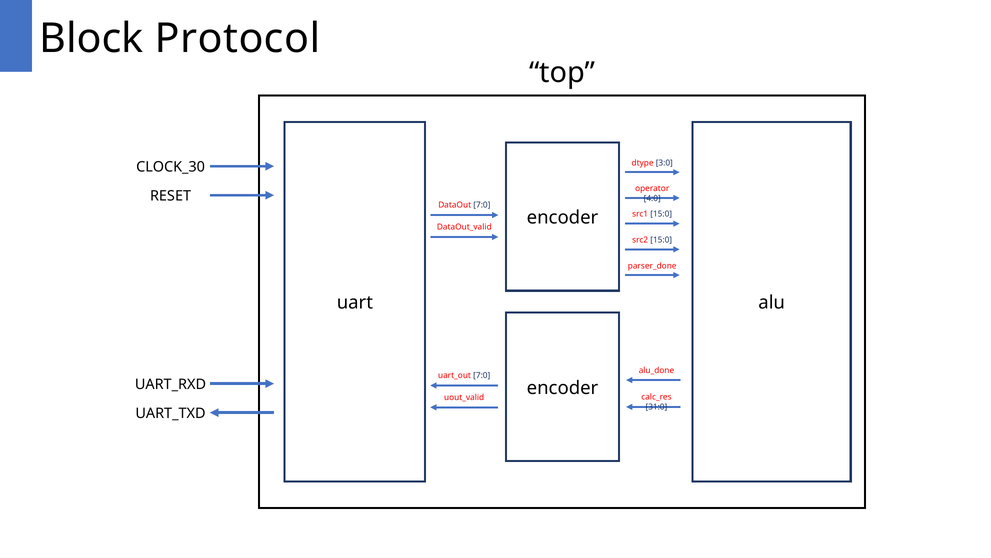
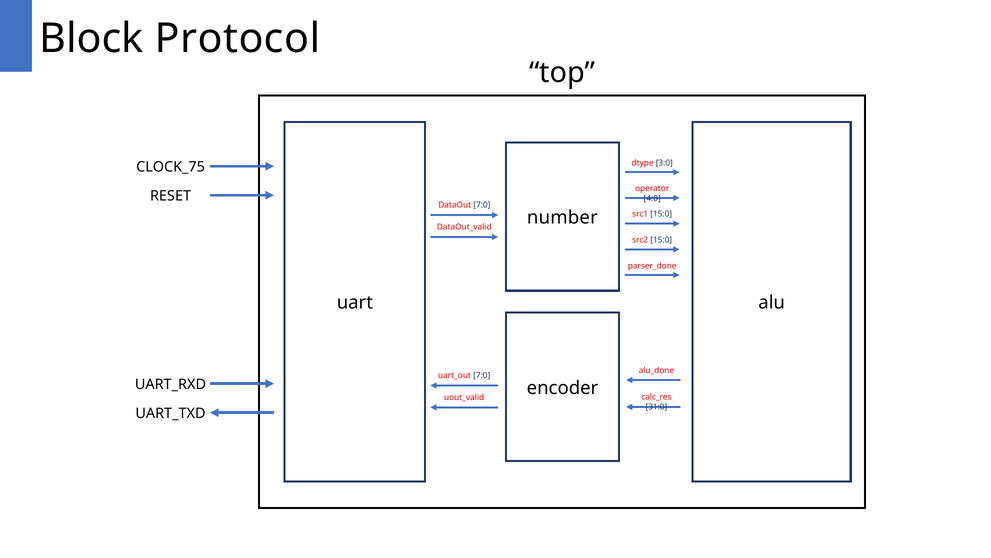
CLOCK_30: CLOCK_30 -> CLOCK_75
encoder at (562, 217): encoder -> number
